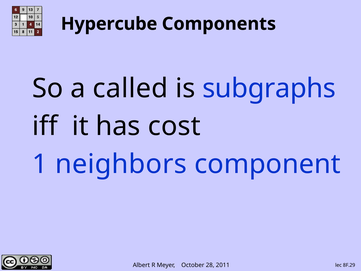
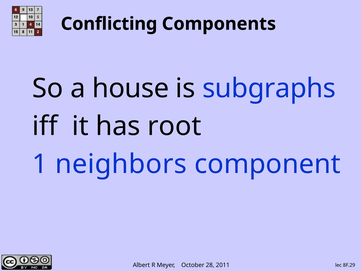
Hypercube: Hypercube -> Conflicting
called: called -> house
cost: cost -> root
